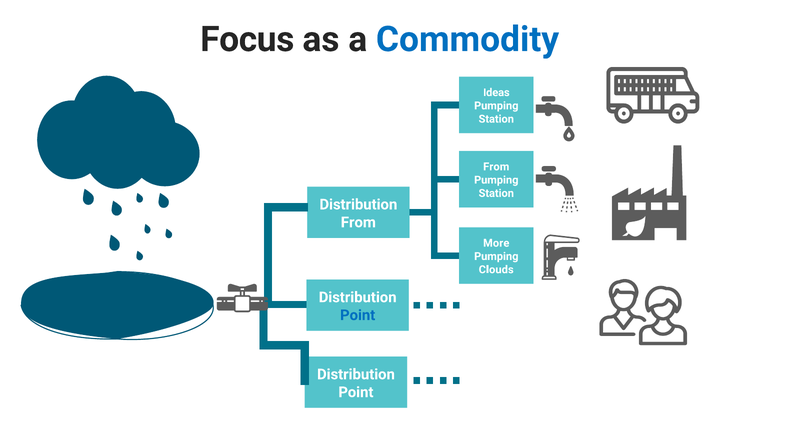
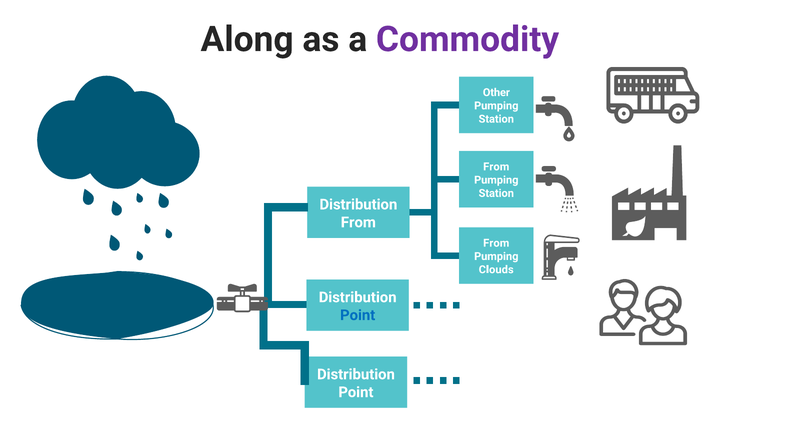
Focus: Focus -> Along
Commodity colour: blue -> purple
Ideas: Ideas -> Other
More at (496, 243): More -> From
